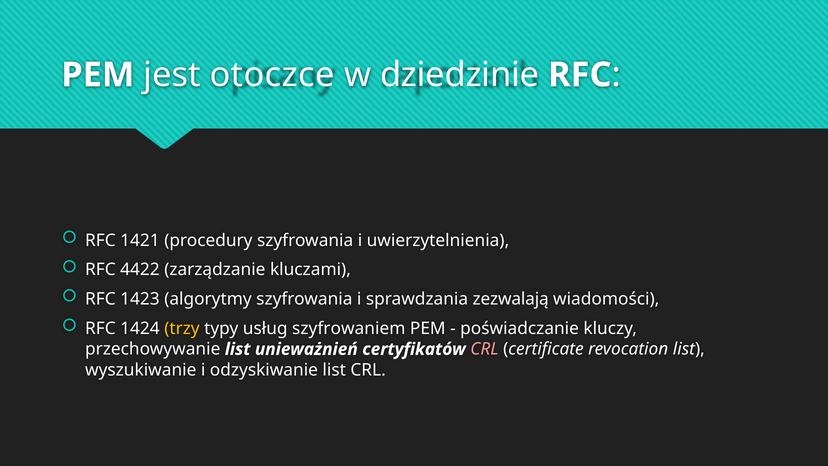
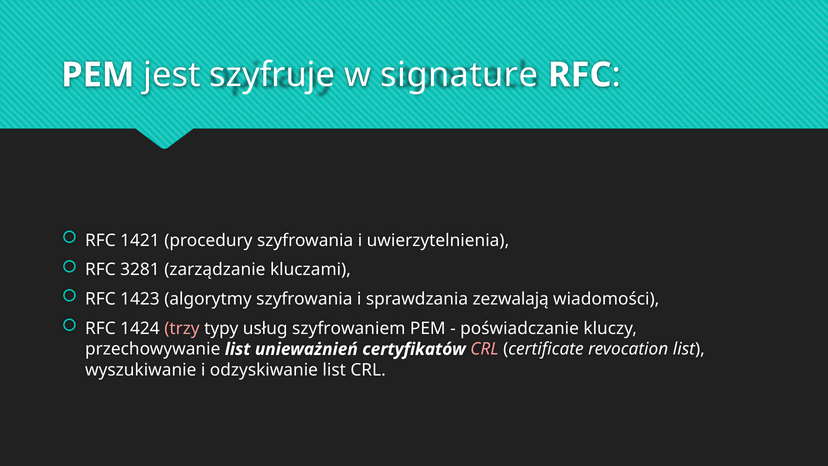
otoczce: otoczce -> szyfruje
dziedzinie: dziedzinie -> signature
4422: 4422 -> 3281
trzy colour: yellow -> pink
